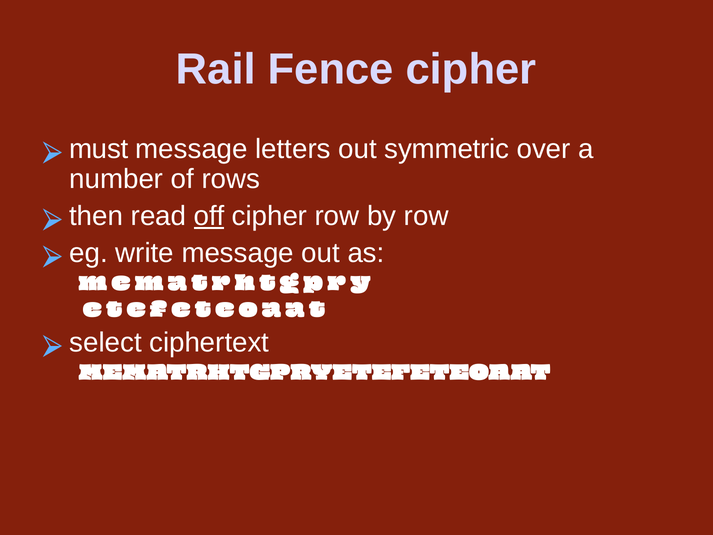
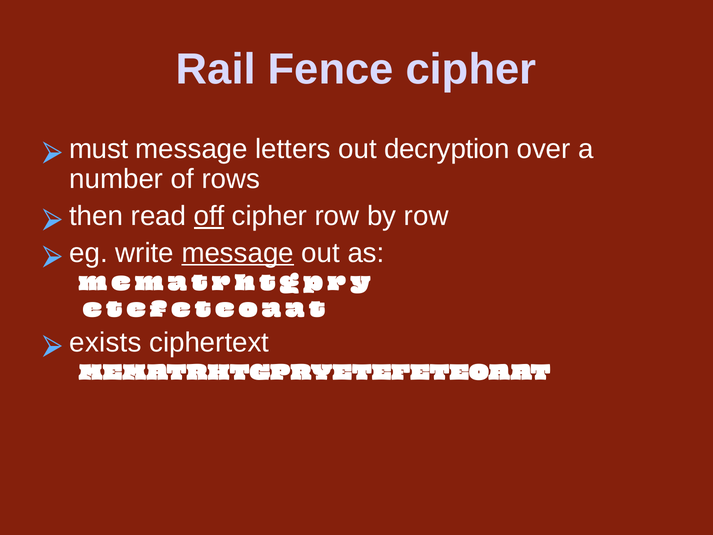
symmetric: symmetric -> decryption
message at (238, 253) underline: none -> present
select: select -> exists
